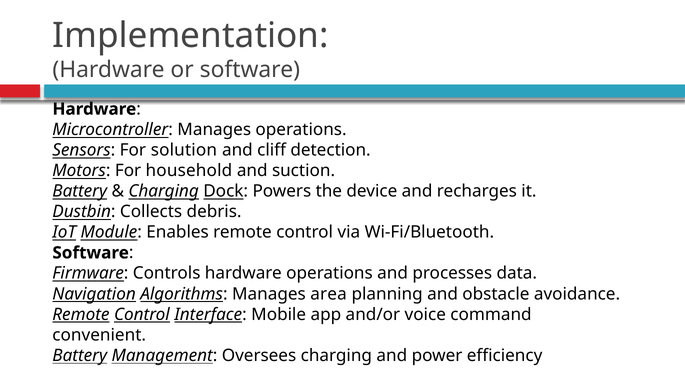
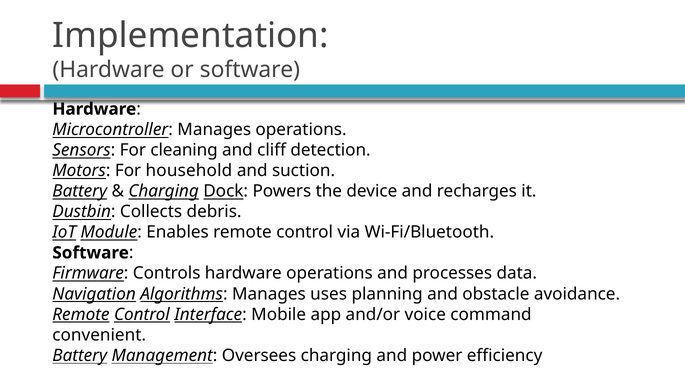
solution: solution -> cleaning
area: area -> uses
